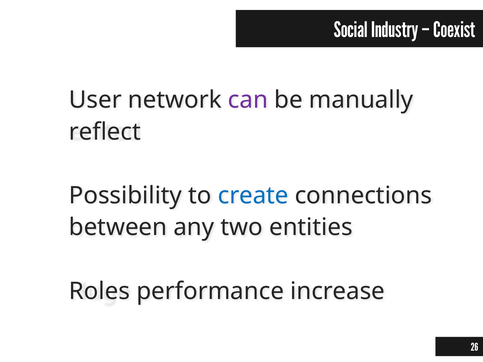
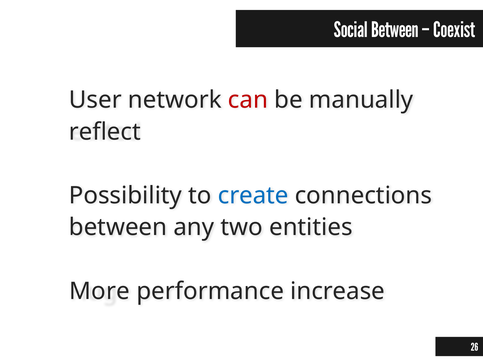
Social Industry: Industry -> Between
can colour: purple -> red
Roles: Roles -> More
